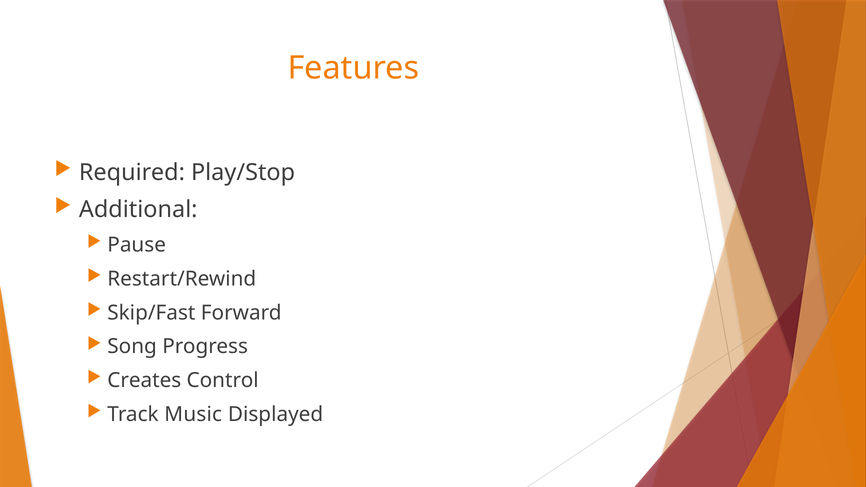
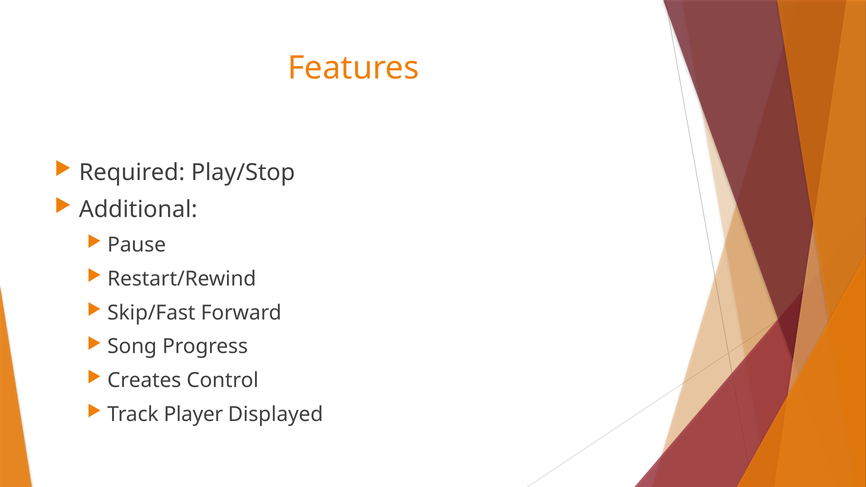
Music: Music -> Player
